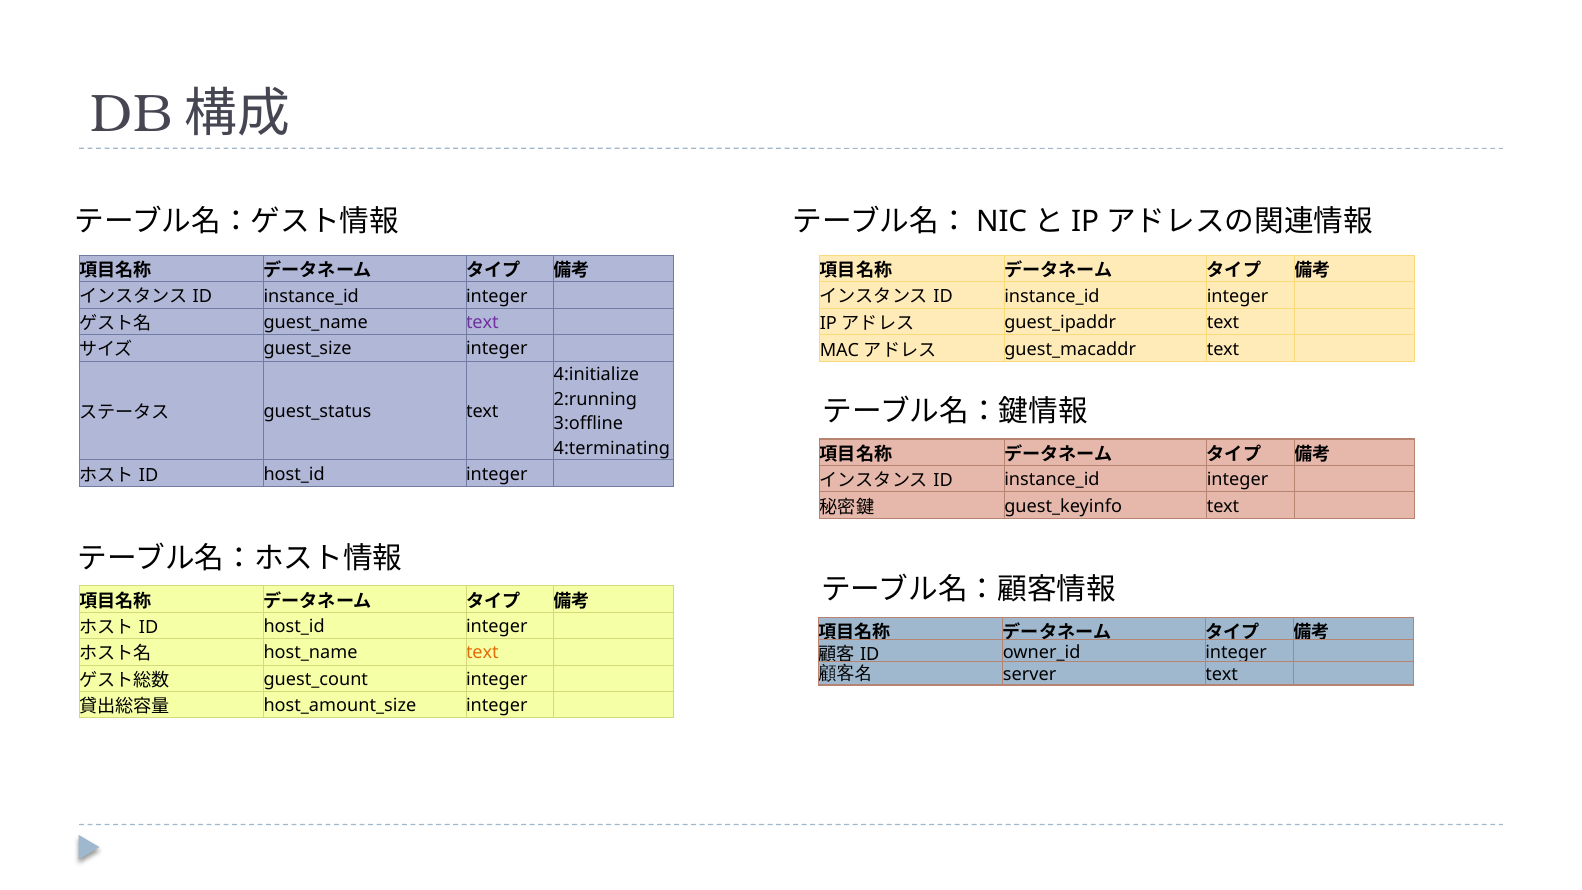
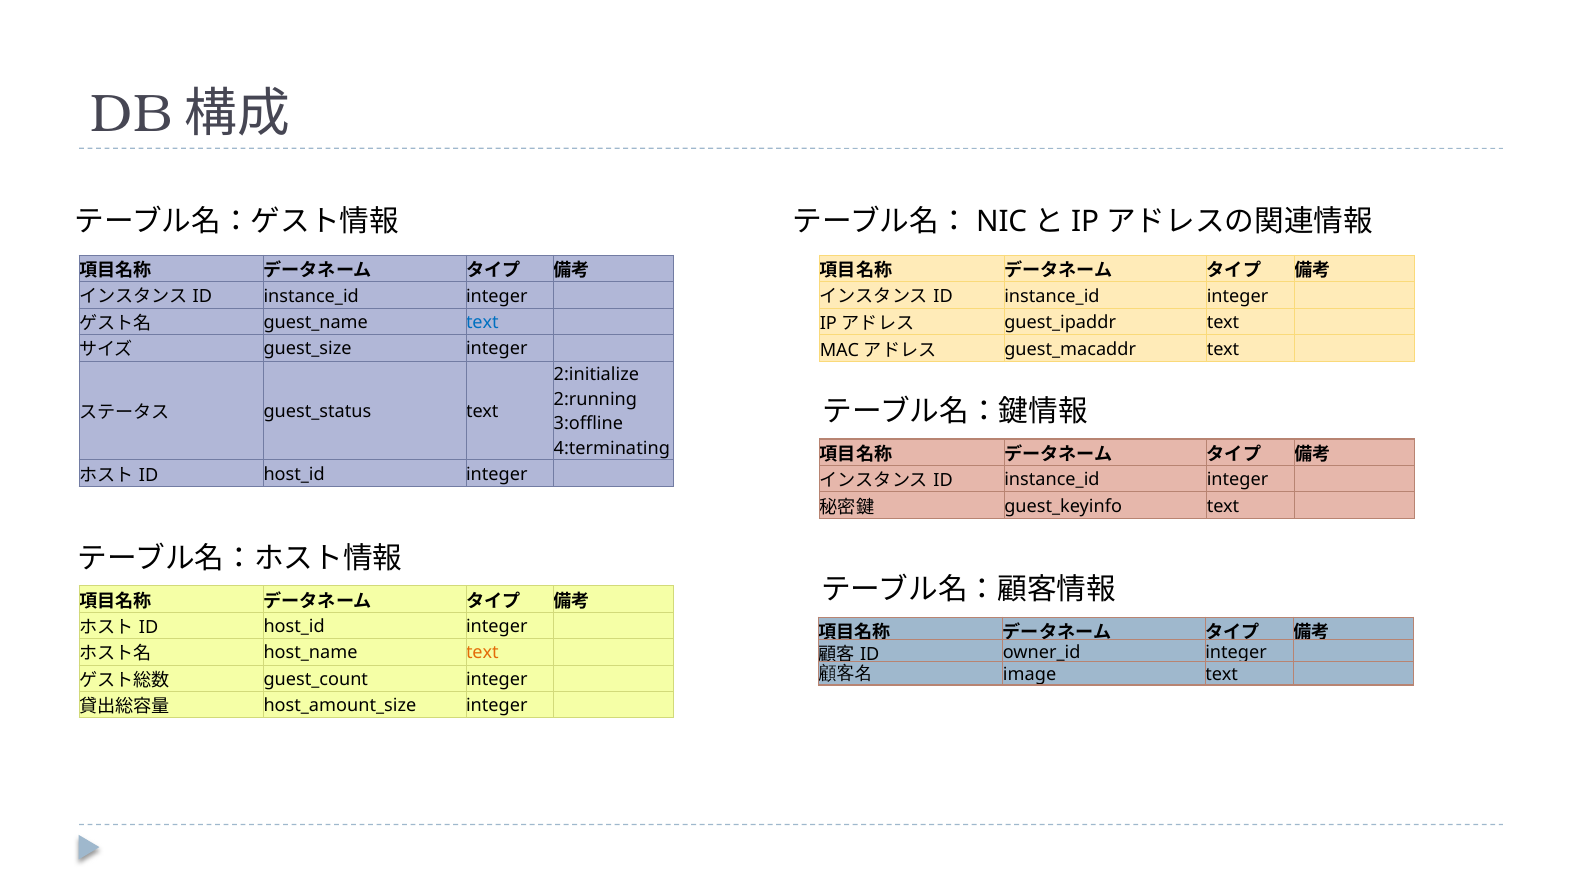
text at (482, 322) colour: purple -> blue
4:initialize: 4:initialize -> 2:initialize
server: server -> image
